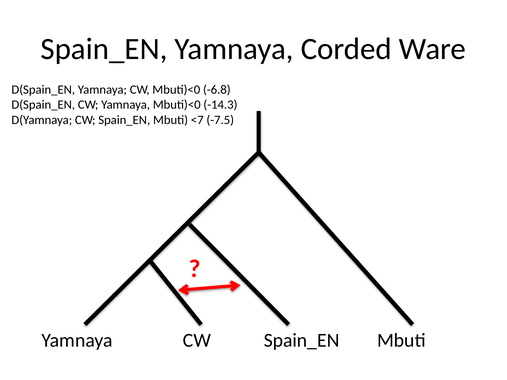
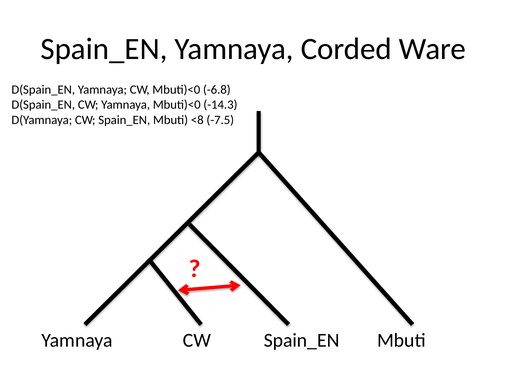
<7: <7 -> <8
